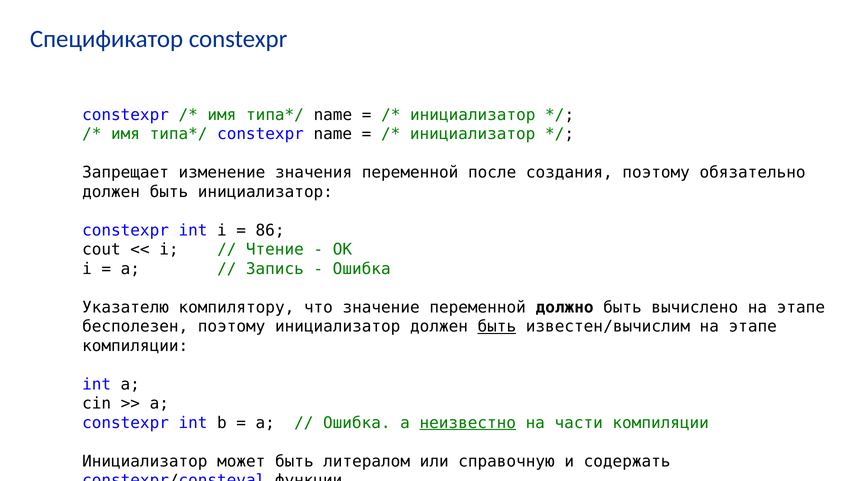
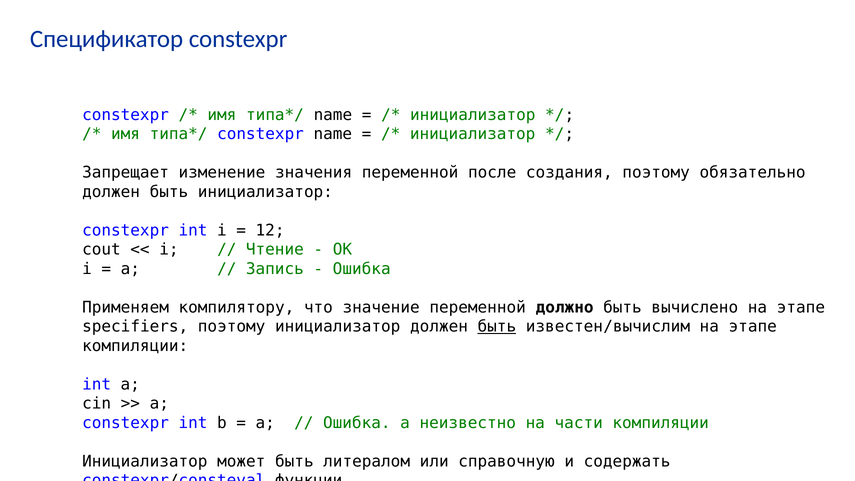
86: 86 -> 12
Указателю: Указателю -> Применяем
бесполезен: бесполезен -> specifiers
неизвестно underline: present -> none
